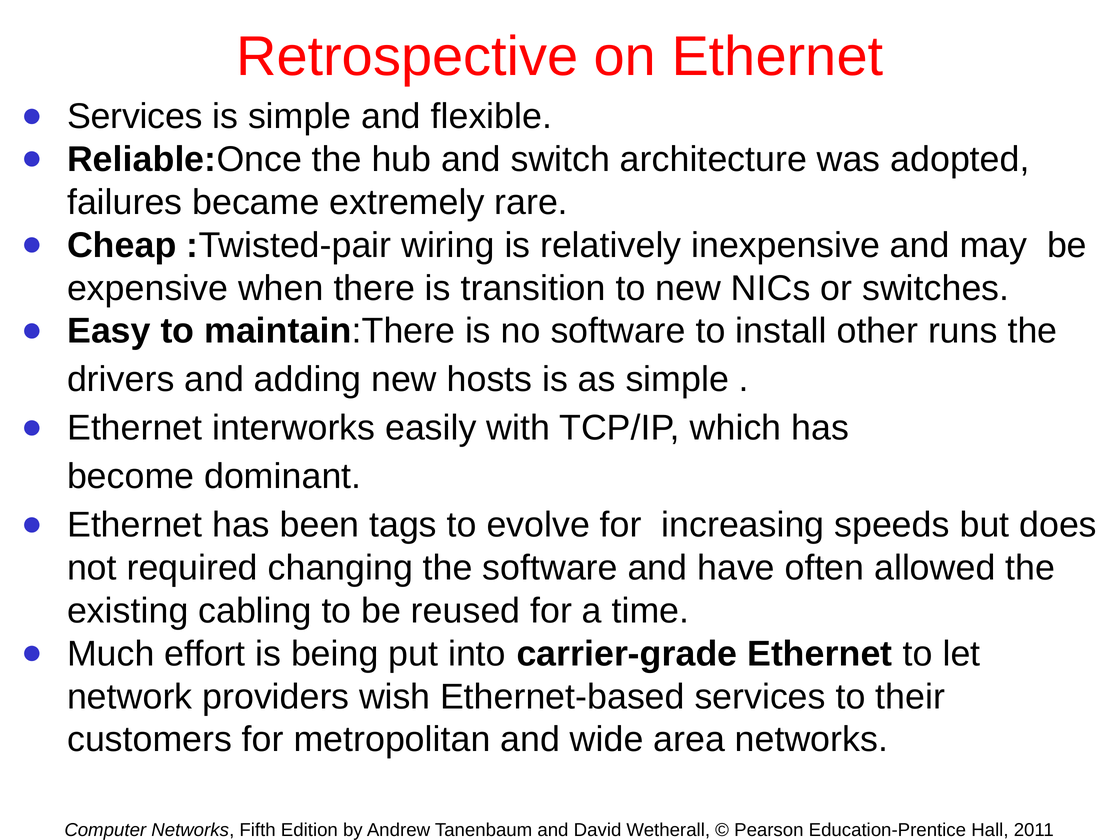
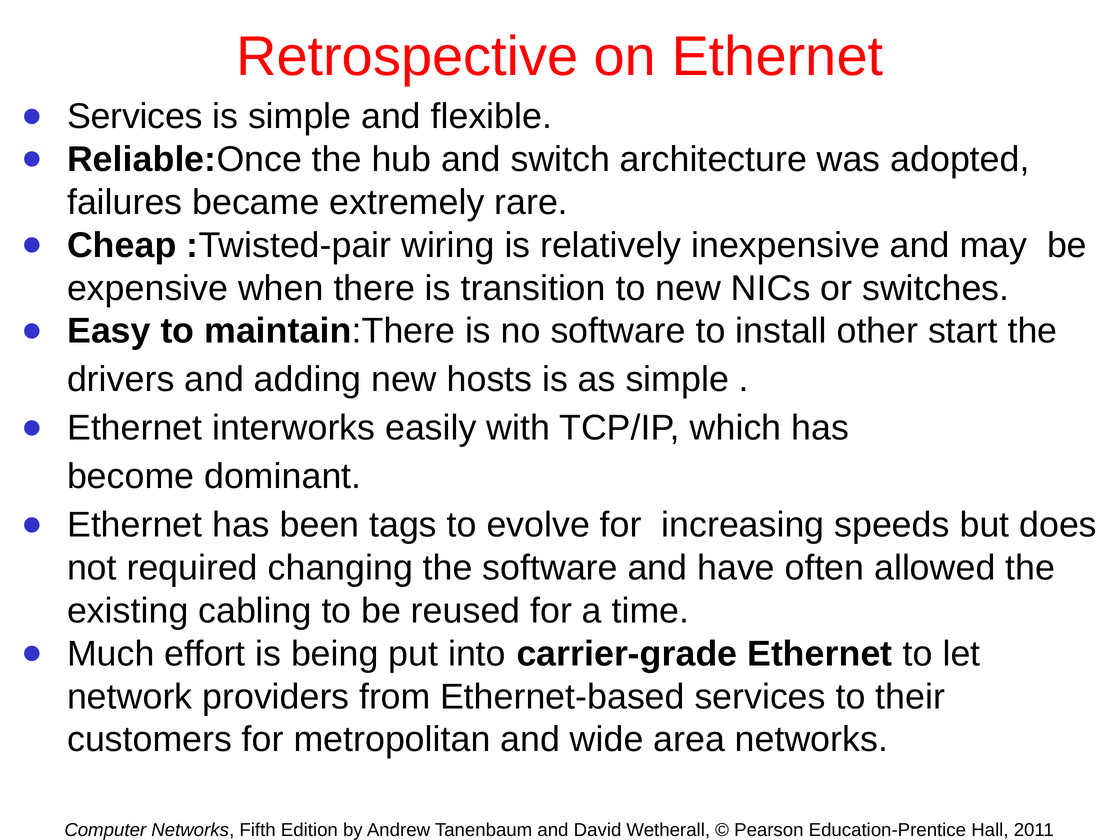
runs: runs -> start
wish: wish -> from
